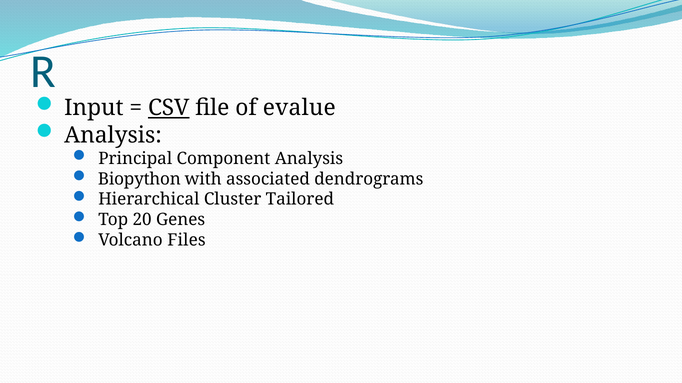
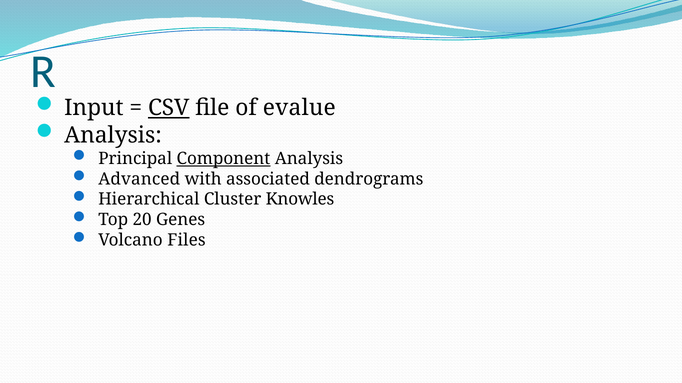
Component underline: none -> present
Biopython: Biopython -> Advanced
Tailored: Tailored -> Knowles
